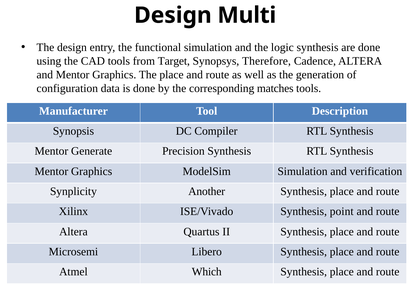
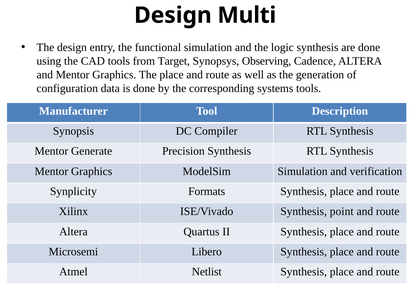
Therefore: Therefore -> Observing
matches: matches -> systems
Another: Another -> Formats
Which: Which -> Netlist
